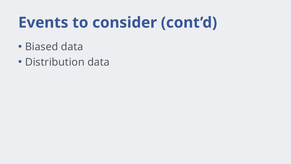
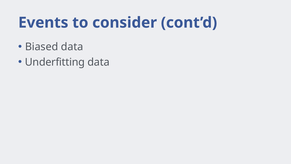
Distribution: Distribution -> Underfitting
